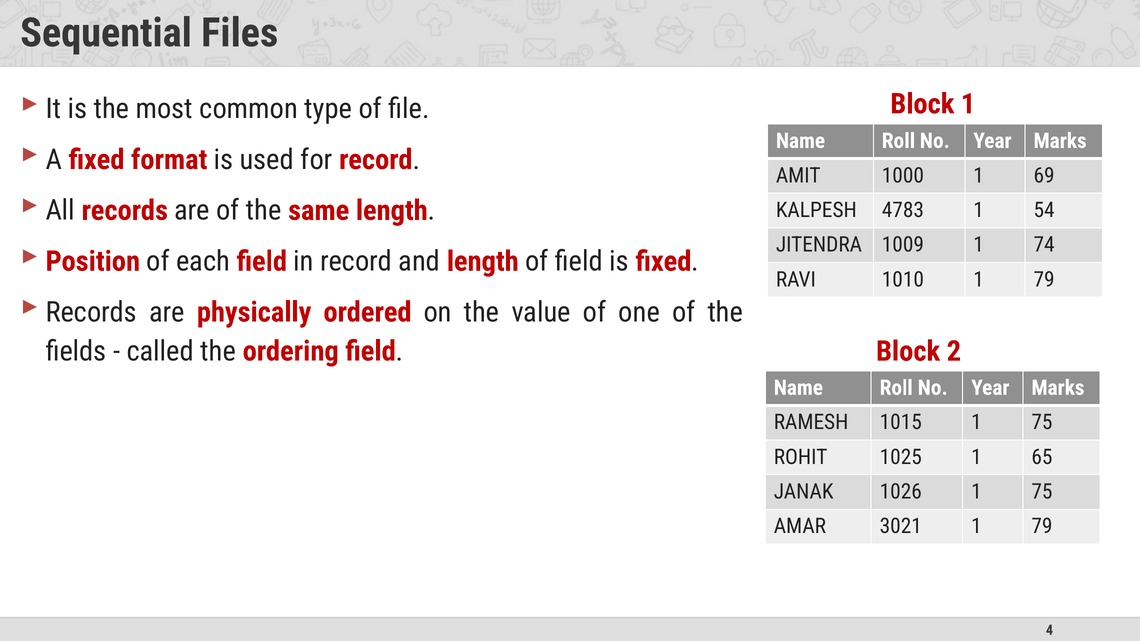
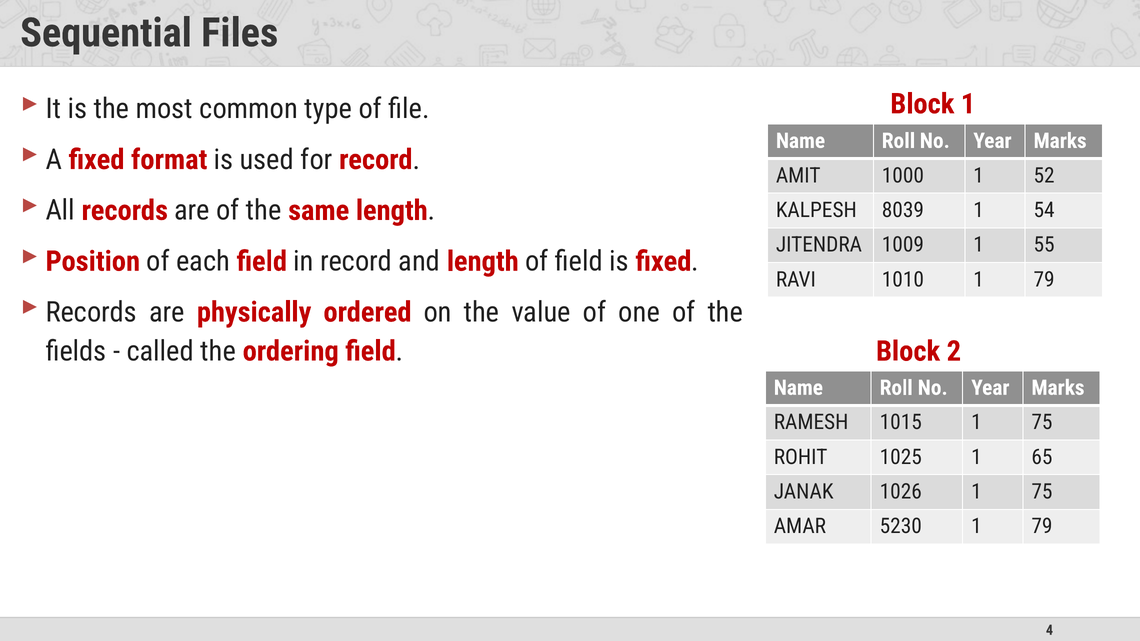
69: 69 -> 52
4783: 4783 -> 8039
74: 74 -> 55
3021: 3021 -> 5230
